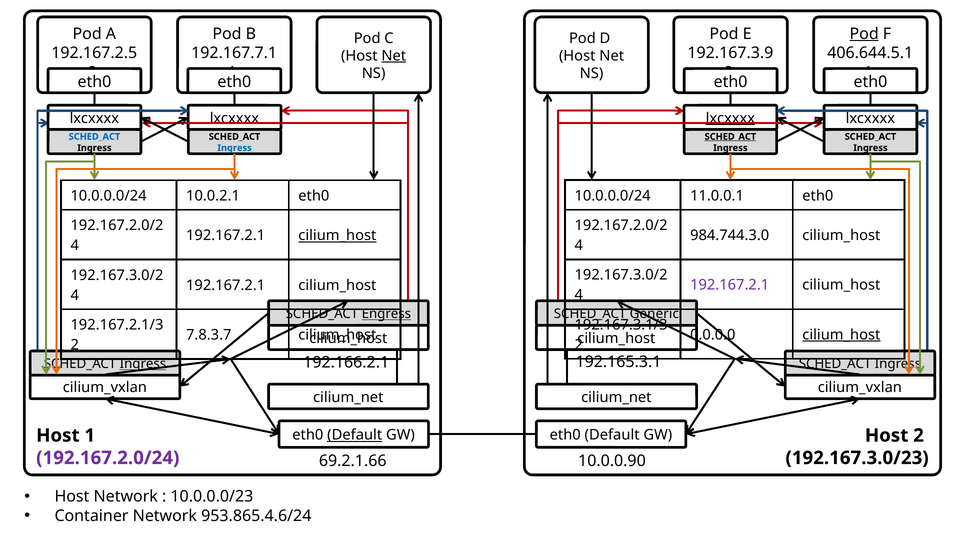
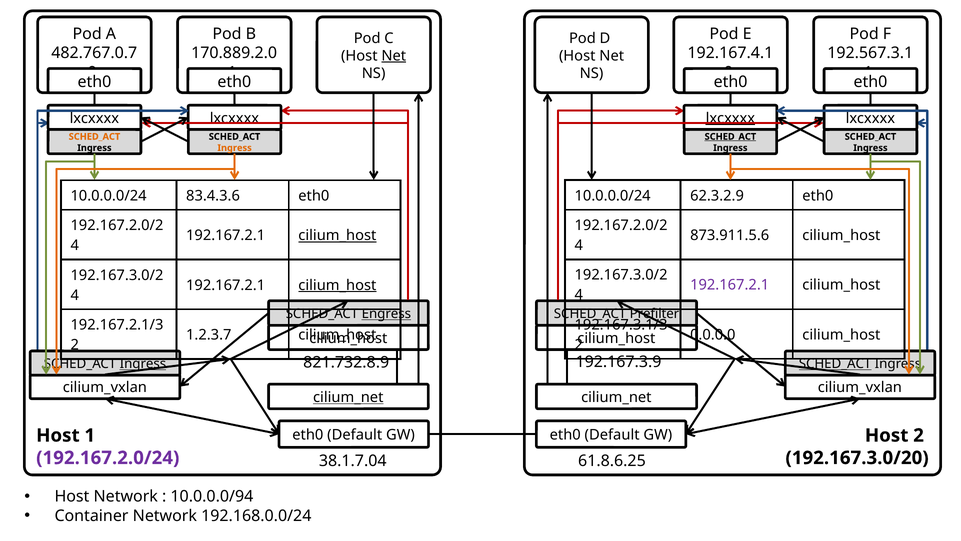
Pod at (864, 34) underline: present -> none
192.167.2.5: 192.167.2.5 -> 482.767.0.7
192.167.7.1: 192.167.7.1 -> 170.889.2.0
192.167.3.9: 192.167.3.9 -> 192.167.4.1
406.644.5.1: 406.644.5.1 -> 192.567.3.1
SCHED_ACT at (94, 137) colour: blue -> orange
Ingress at (235, 148) colour: blue -> orange
11.0.0.1: 11.0.0.1 -> 62.3.2.9
10.0.2.1: 10.0.2.1 -> 83.4.3.6
984.744.3.0: 984.744.3.0 -> 873.911.5.6
cilium_host at (337, 285) underline: none -> present
Generic: Generic -> Prefilter
cilium_host at (841, 335) underline: present -> none
7.8.3.7: 7.8.3.7 -> 1.2.3.7
192.165.3.1: 192.165.3.1 -> 192.167.3.9
192.166.2.1: 192.166.2.1 -> 821.732.8.9
SCHED_ACT at (835, 364) underline: none -> present
cilium_net at (348, 397) underline: none -> present
Default at (355, 435) underline: present -> none
192.167.3.0/23: 192.167.3.0/23 -> 192.167.3.0/20
69.2.1.66: 69.2.1.66 -> 38.1.7.04
10.0.0.90: 10.0.0.90 -> 61.8.6.25
10.0.0.0/23: 10.0.0.0/23 -> 10.0.0.0/94
953.865.4.6/24: 953.865.4.6/24 -> 192.168.0.0/24
